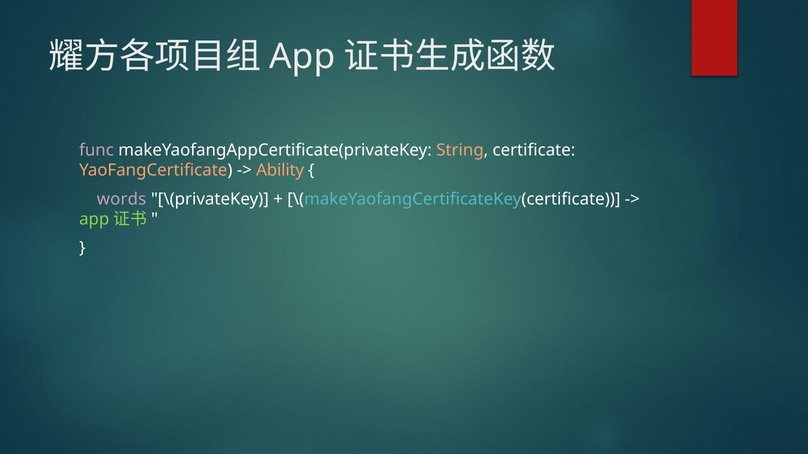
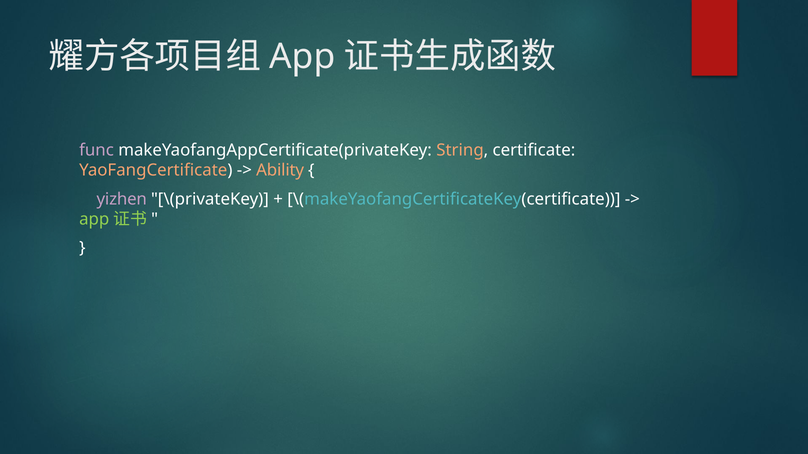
words: words -> yizhen
